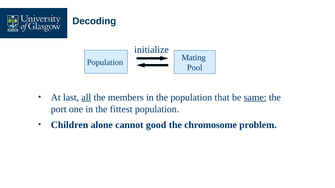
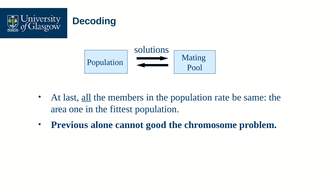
initialize: initialize -> solutions
that: that -> rate
same underline: present -> none
port: port -> area
Children: Children -> Previous
